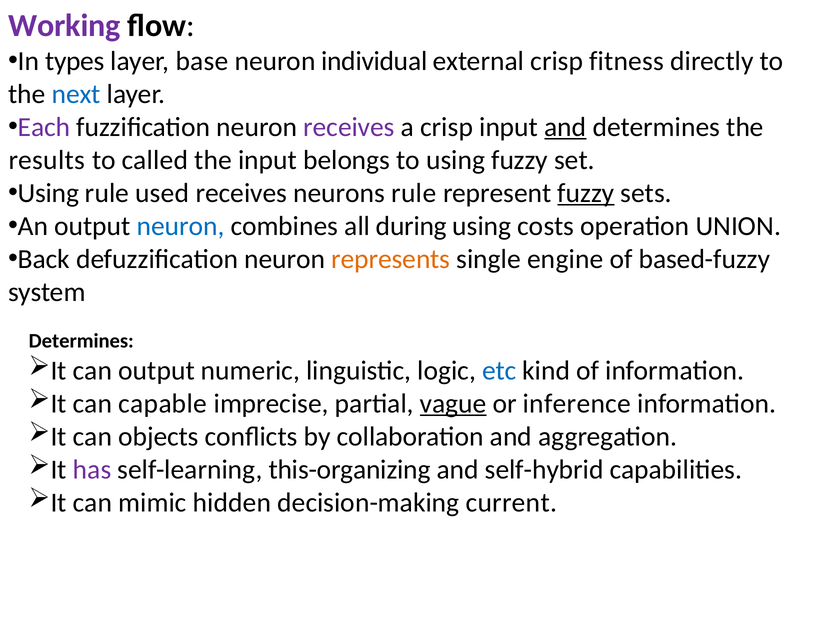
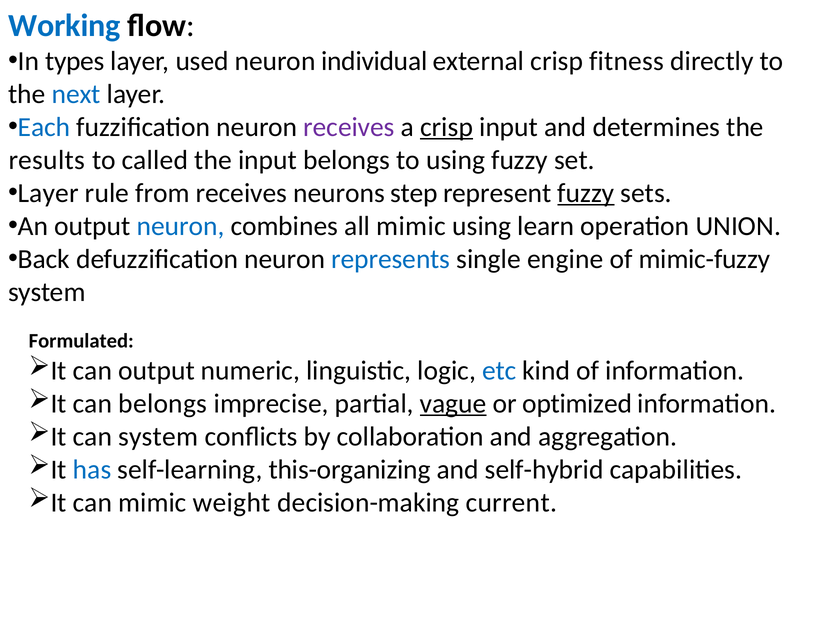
Working colour: purple -> blue
base: base -> used
Each colour: purple -> blue
crisp at (447, 127) underline: none -> present
and at (565, 127) underline: present -> none
Using at (48, 193): Using -> Layer
used: used -> from
neurons rule: rule -> step
all during: during -> mimic
costs: costs -> learn
represents colour: orange -> blue
based-fuzzy: based-fuzzy -> mimic-fuzzy
Determines at (81, 341): Determines -> Formulated
can capable: capable -> belongs
inference: inference -> optimized
can objects: objects -> system
has colour: purple -> blue
hidden: hidden -> weight
